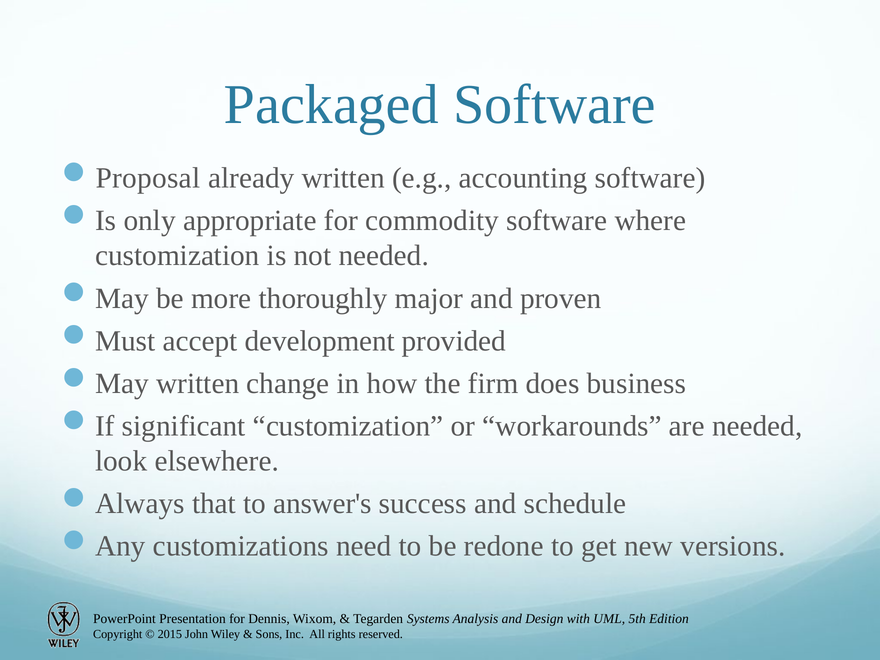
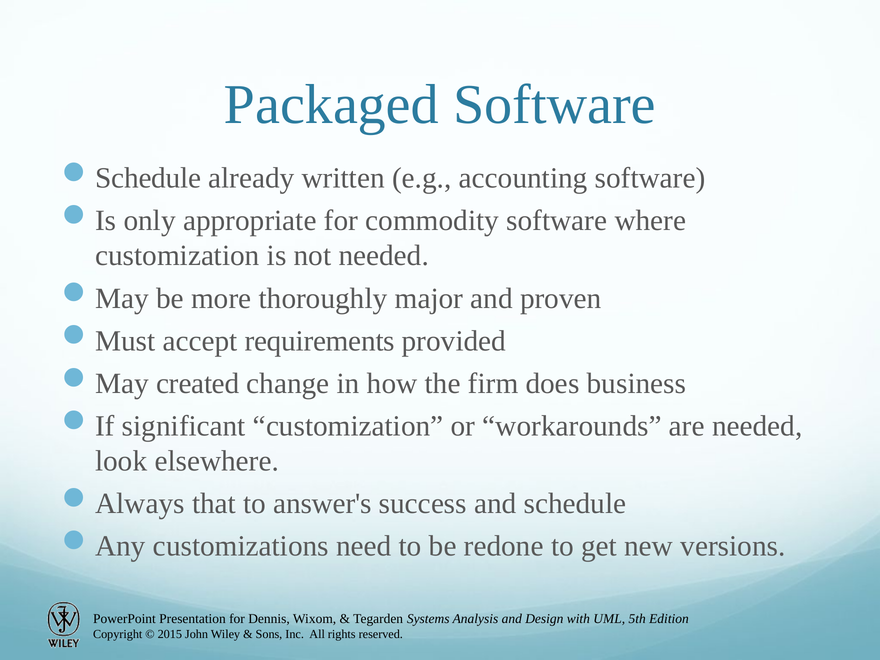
Proposal at (148, 178): Proposal -> Schedule
development: development -> requirements
May written: written -> created
